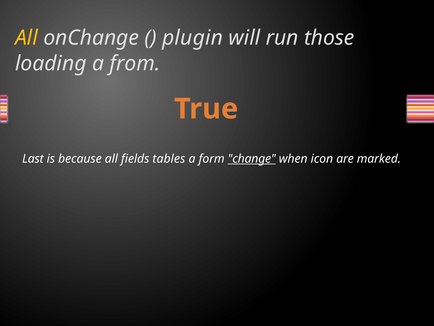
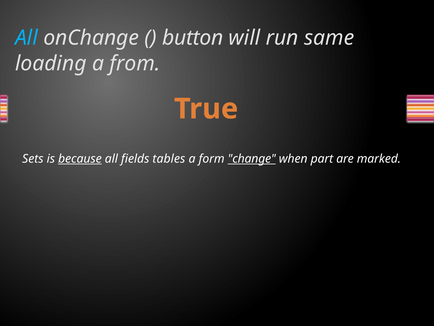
All at (26, 38) colour: yellow -> light blue
plugin: plugin -> button
those: those -> same
Last: Last -> Sets
because underline: none -> present
icon: icon -> part
